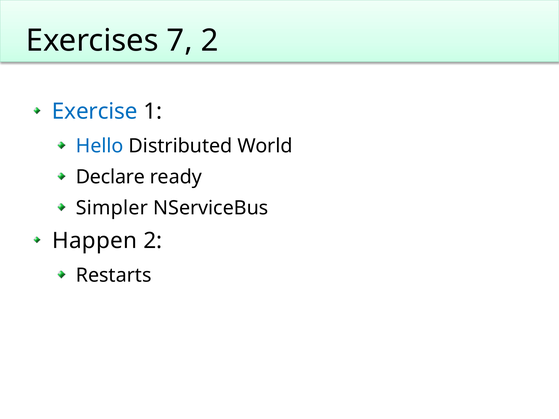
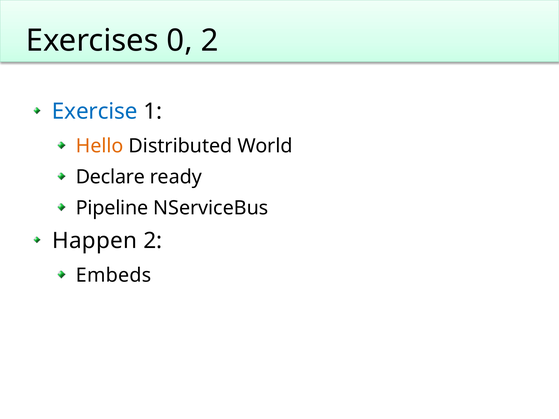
7: 7 -> 0
Hello colour: blue -> orange
Simpler: Simpler -> Pipeline
Restarts: Restarts -> Embeds
